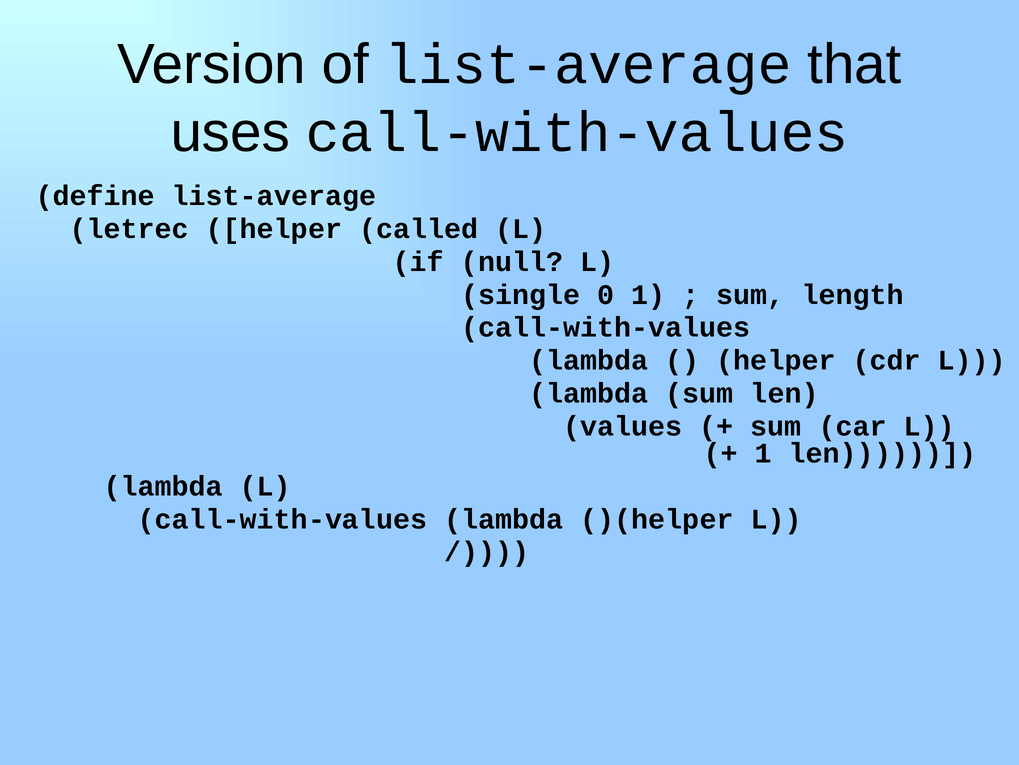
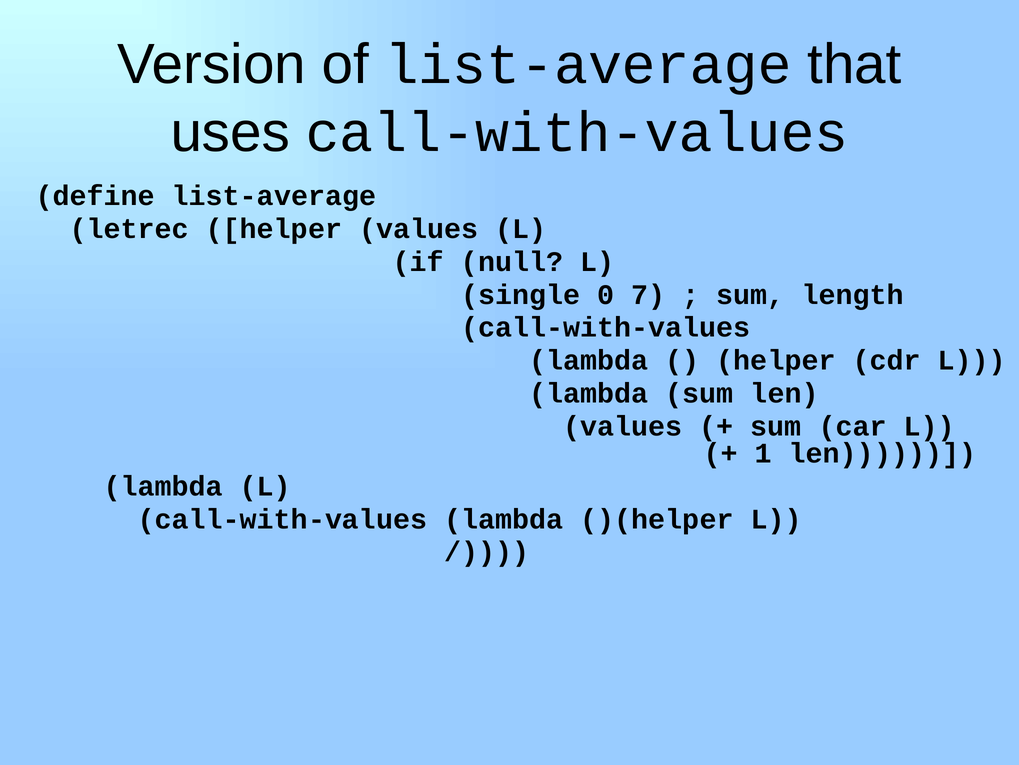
helper called: called -> values
0 1: 1 -> 7
